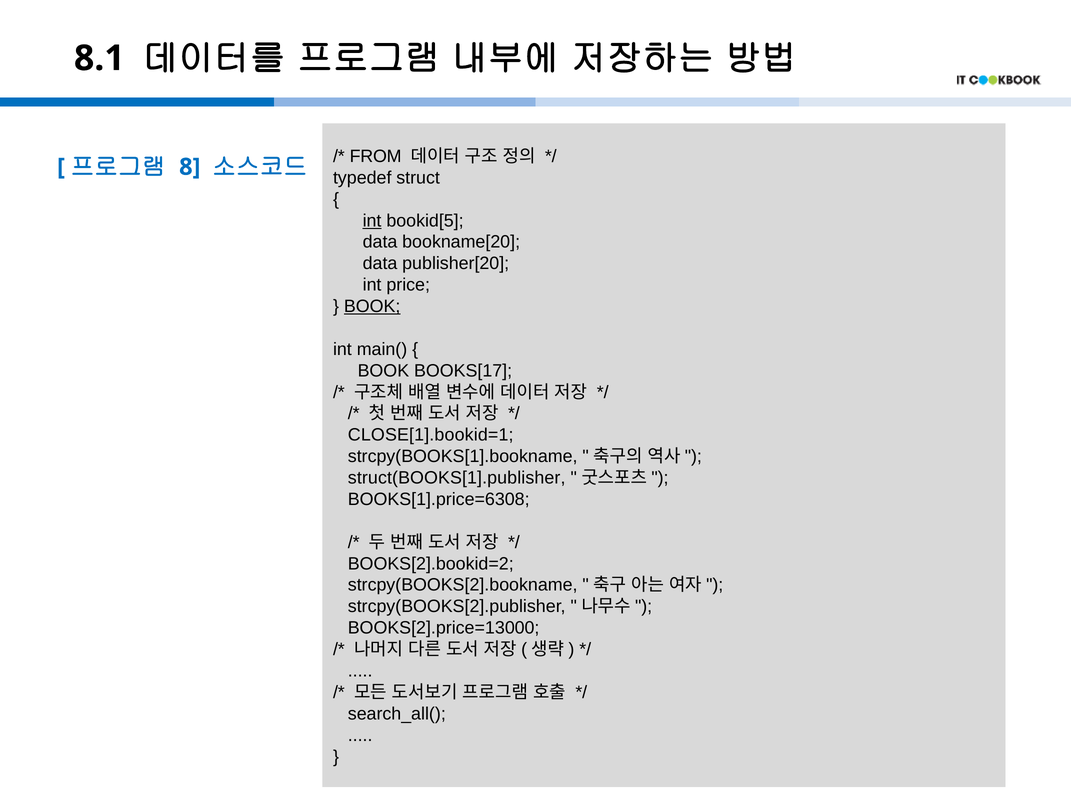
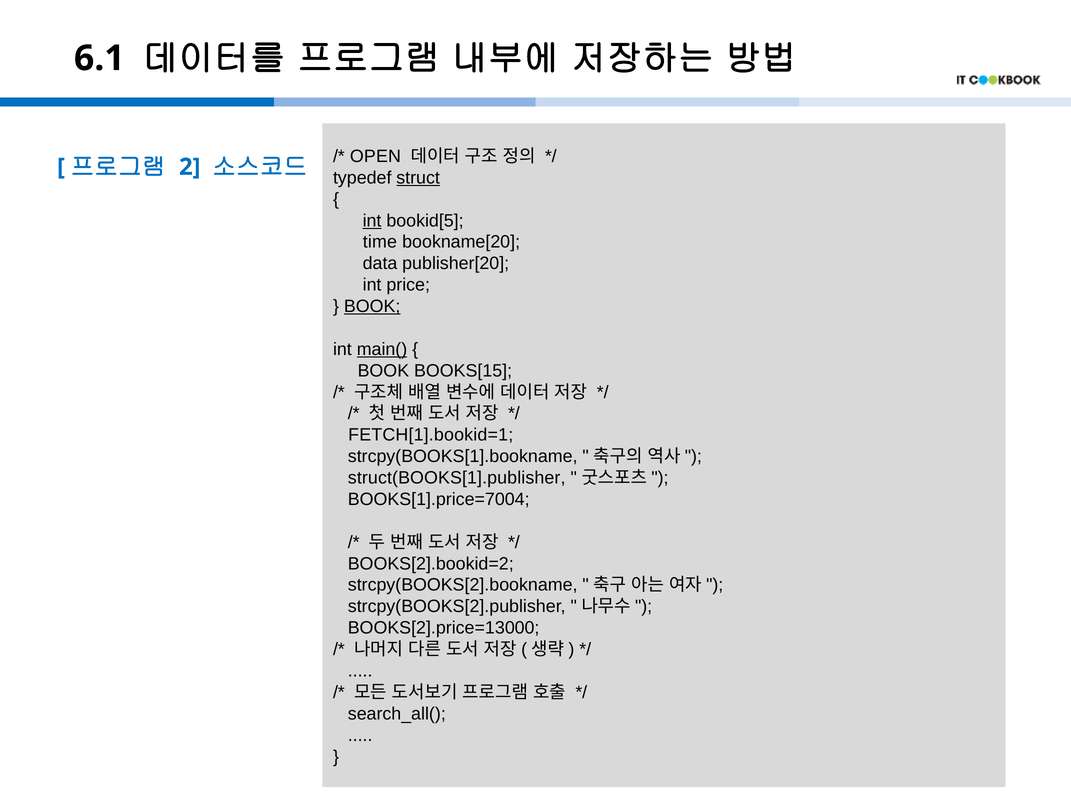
8.1: 8.1 -> 6.1
FROM: FROM -> OPEN
8: 8 -> 2
struct underline: none -> present
data at (380, 242): data -> time
main( underline: none -> present
BOOKS[17: BOOKS[17 -> BOOKS[15
CLOSE[1].bookid=1: CLOSE[1].bookid=1 -> FETCH[1].bookid=1
BOOKS[1].price=6308: BOOKS[1].price=6308 -> BOOKS[1].price=7004
